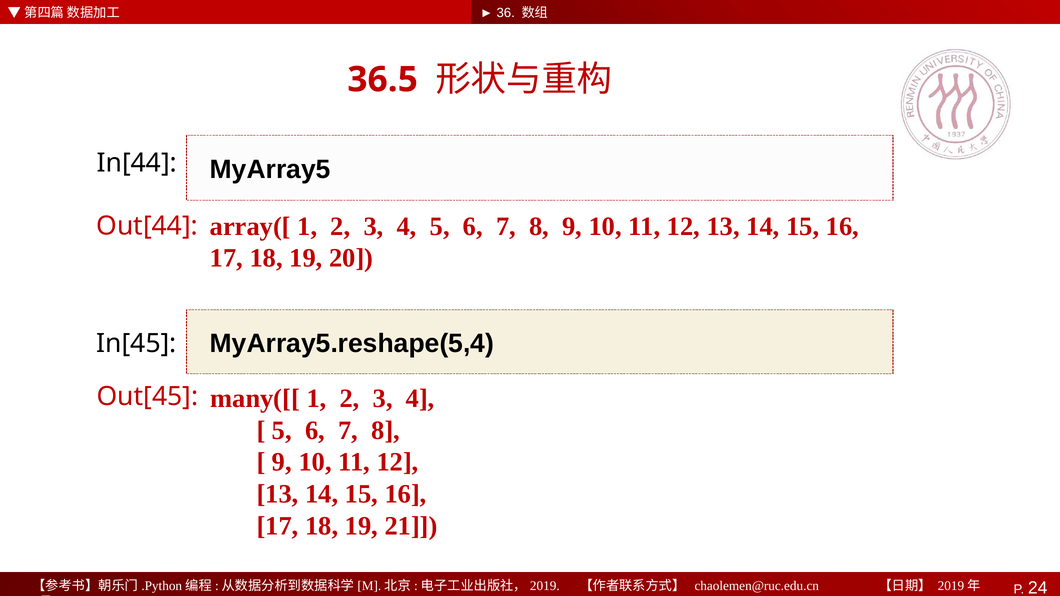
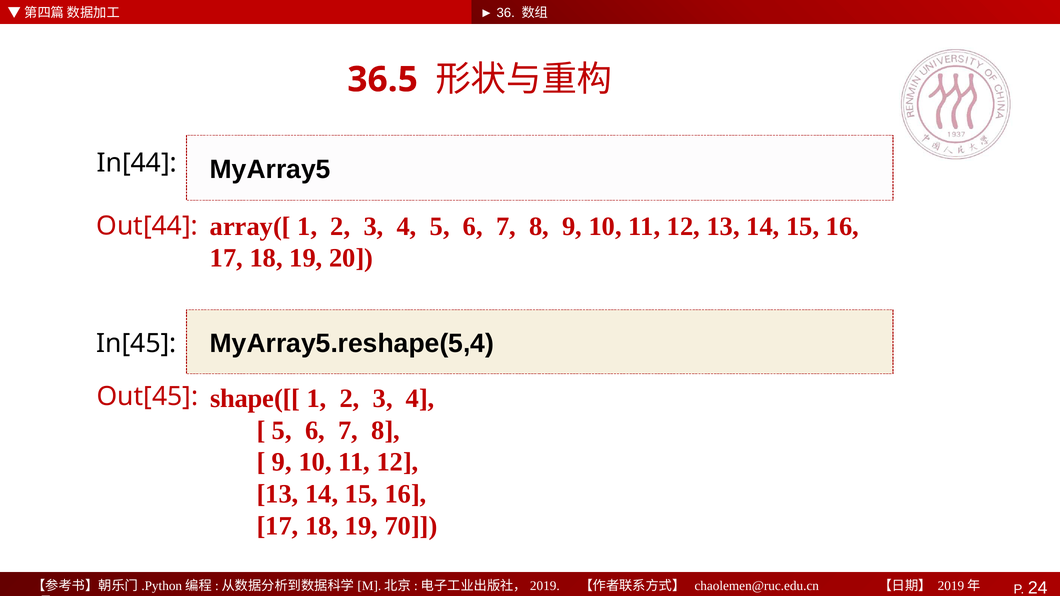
many([[: many([[ -> shape([[
21: 21 -> 70
